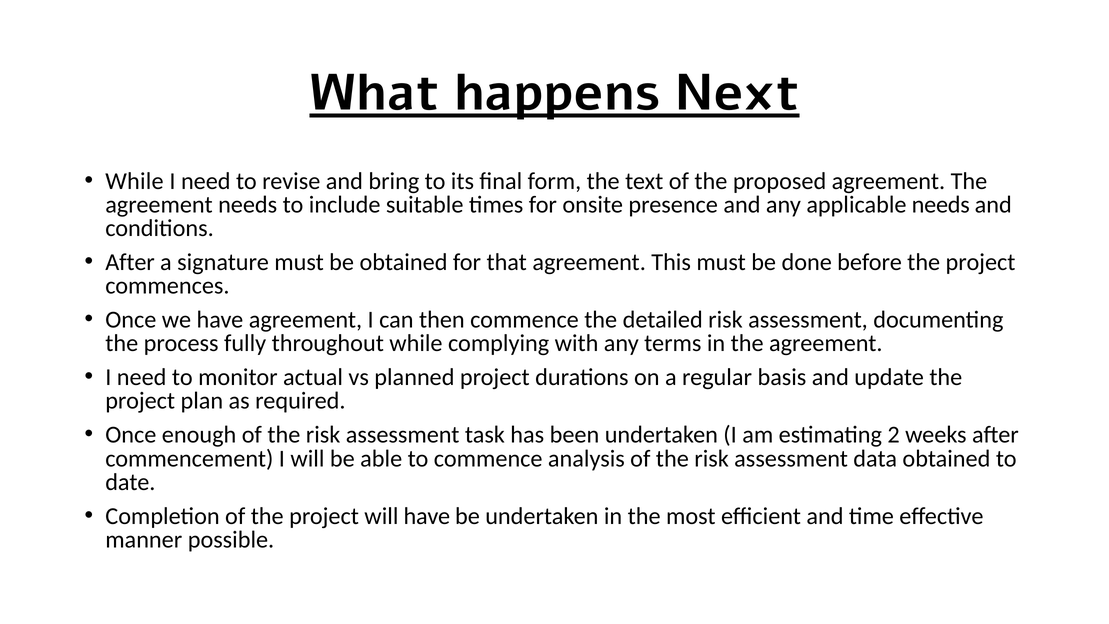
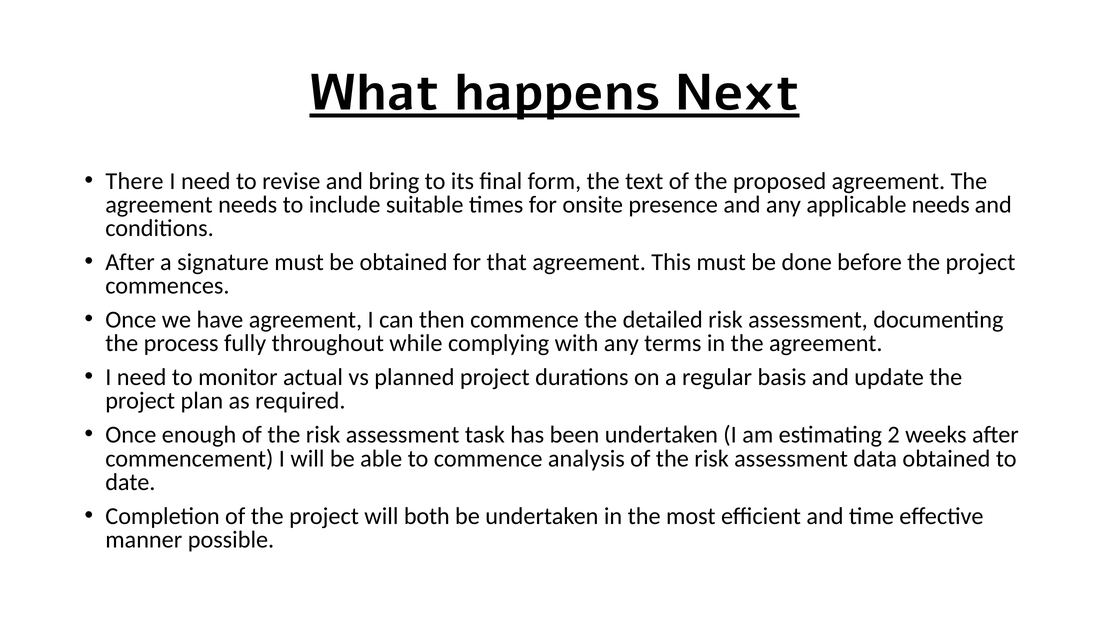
While at (135, 181): While -> There
will have: have -> both
